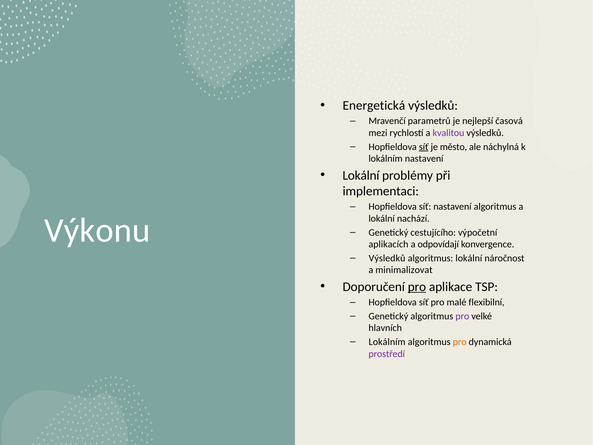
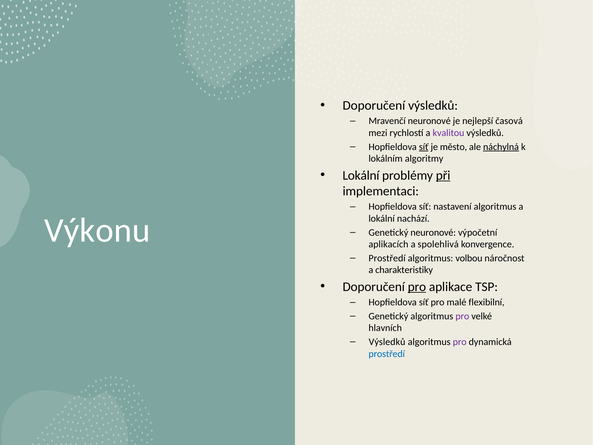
Energetická at (374, 105): Energetická -> Doporučení
Mravenčí parametrů: parametrů -> neuronové
náchylná underline: none -> present
lokálním nastavení: nastavení -> algoritmy
při underline: none -> present
Genetický cestujícího: cestujícího -> neuronové
odpovídají: odpovídají -> spolehlivá
Výsledků at (387, 258): Výsledků -> Prostředí
algoritmus lokální: lokální -> volbou
minimalizovat: minimalizovat -> charakteristiky
Lokálním at (387, 342): Lokálním -> Výsledků
pro at (460, 342) colour: orange -> purple
prostředí at (387, 354) colour: purple -> blue
